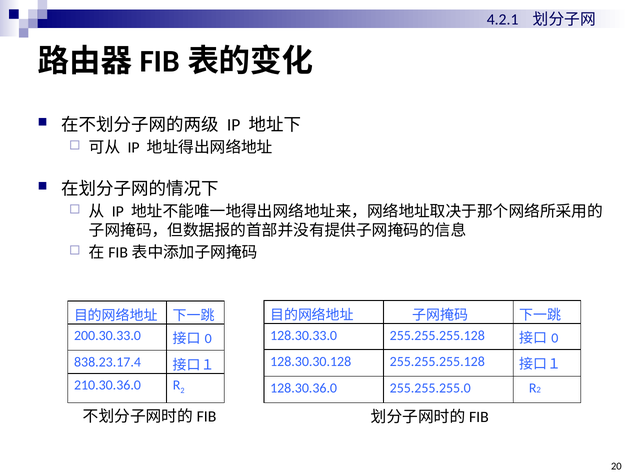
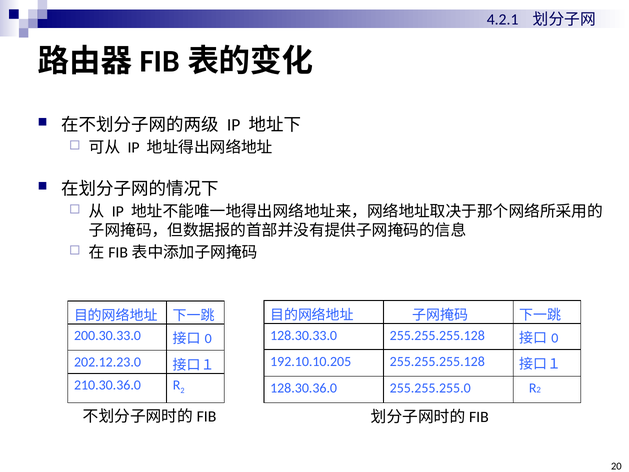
128.30.30.128: 128.30.30.128 -> 192.10.10.205
838.23.17.4: 838.23.17.4 -> 202.12.23.0
